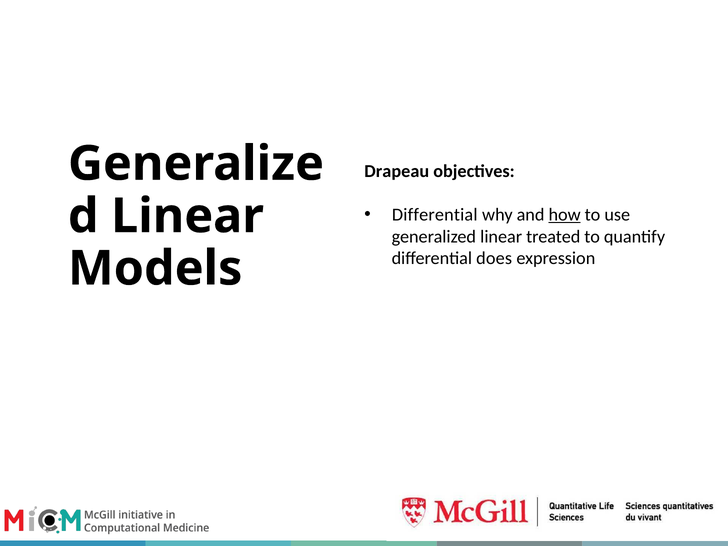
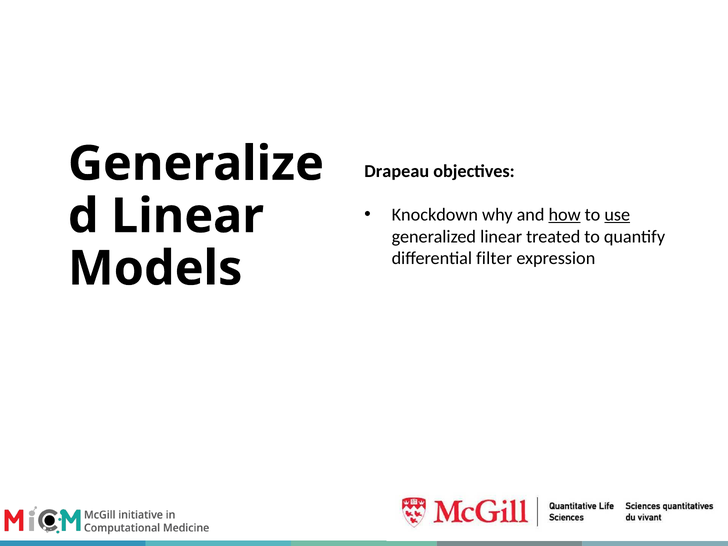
Differential at (435, 215): Differential -> Knockdown
use underline: none -> present
does: does -> filter
